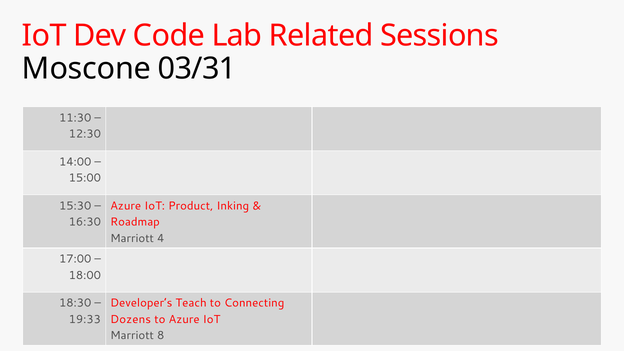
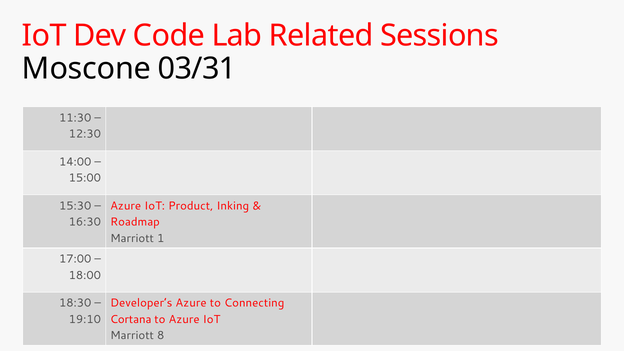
4: 4 -> 1
Developer’s Teach: Teach -> Azure
19:33: 19:33 -> 19:10
Dozens: Dozens -> Cortana
